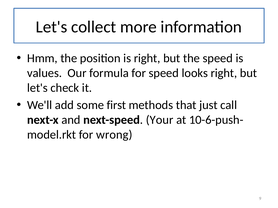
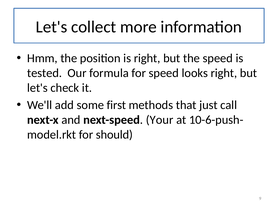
values: values -> tested
wrong: wrong -> should
